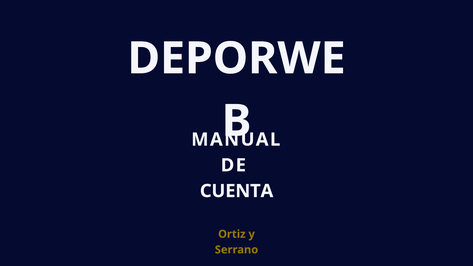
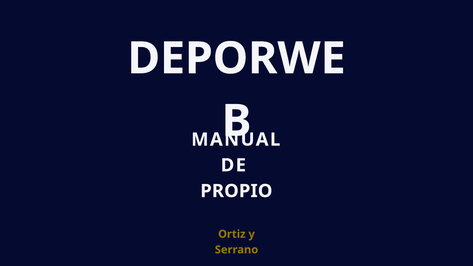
CUENTA: CUENTA -> PROPIO
